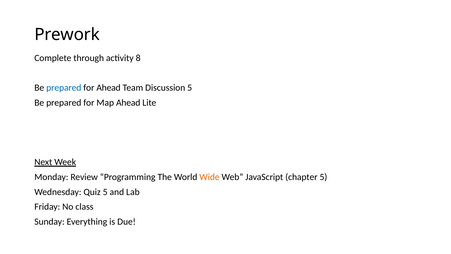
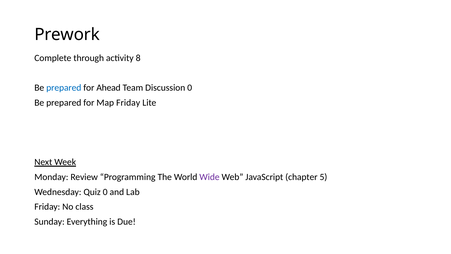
Discussion 5: 5 -> 0
Map Ahead: Ahead -> Friday
Wide colour: orange -> purple
Quiz 5: 5 -> 0
